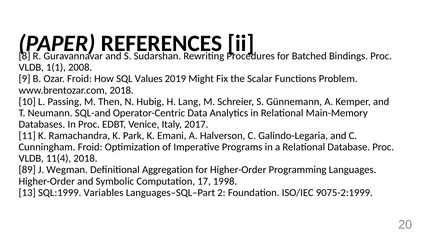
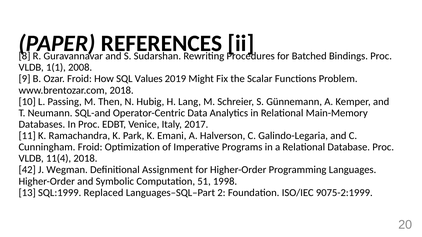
89: 89 -> 42
Aggregation: Aggregation -> Assignment
17: 17 -> 51
Variables: Variables -> Replaced
